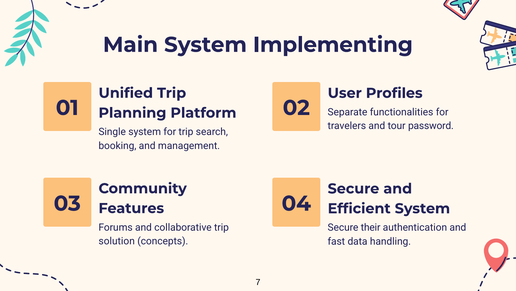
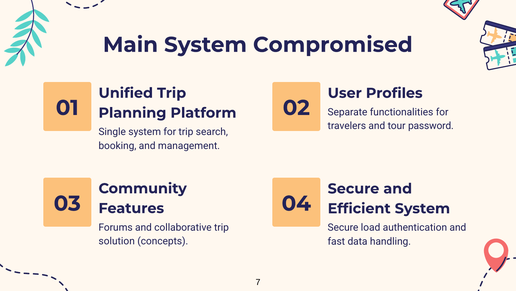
Implementing: Implementing -> Compromised
their: their -> load
